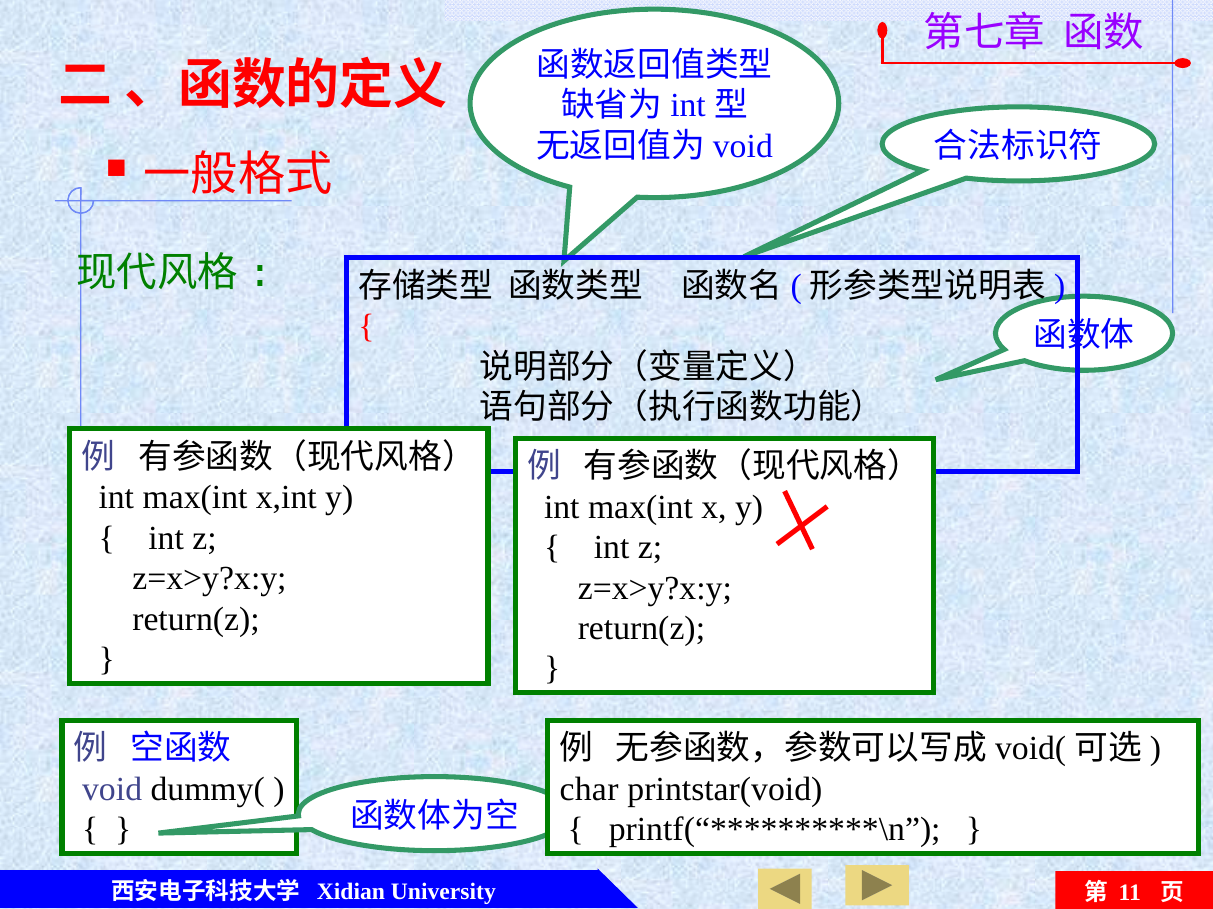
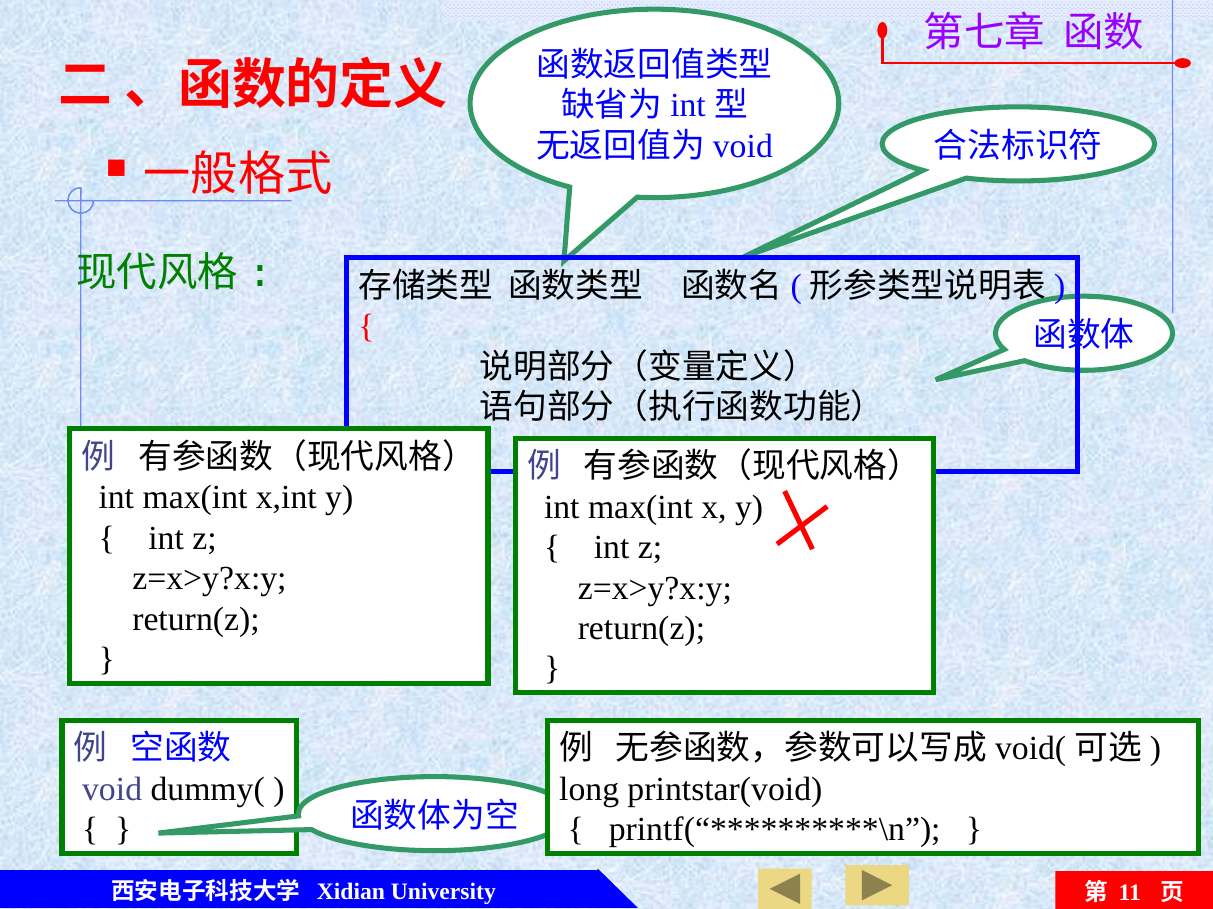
char: char -> long
